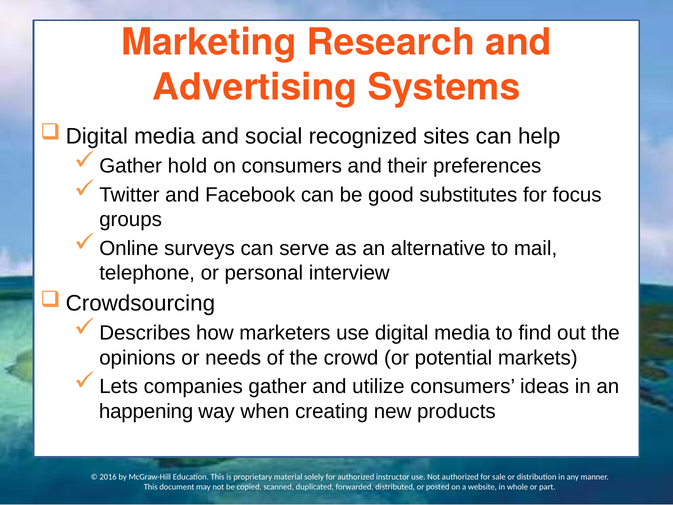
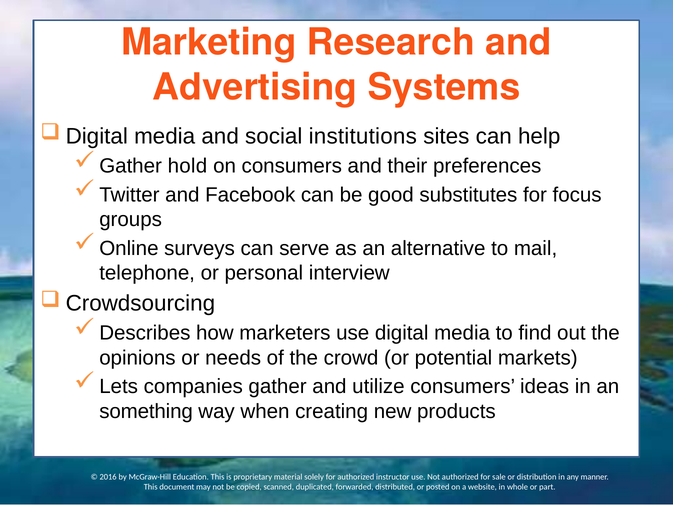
recognized: recognized -> institutions
happening: happening -> something
